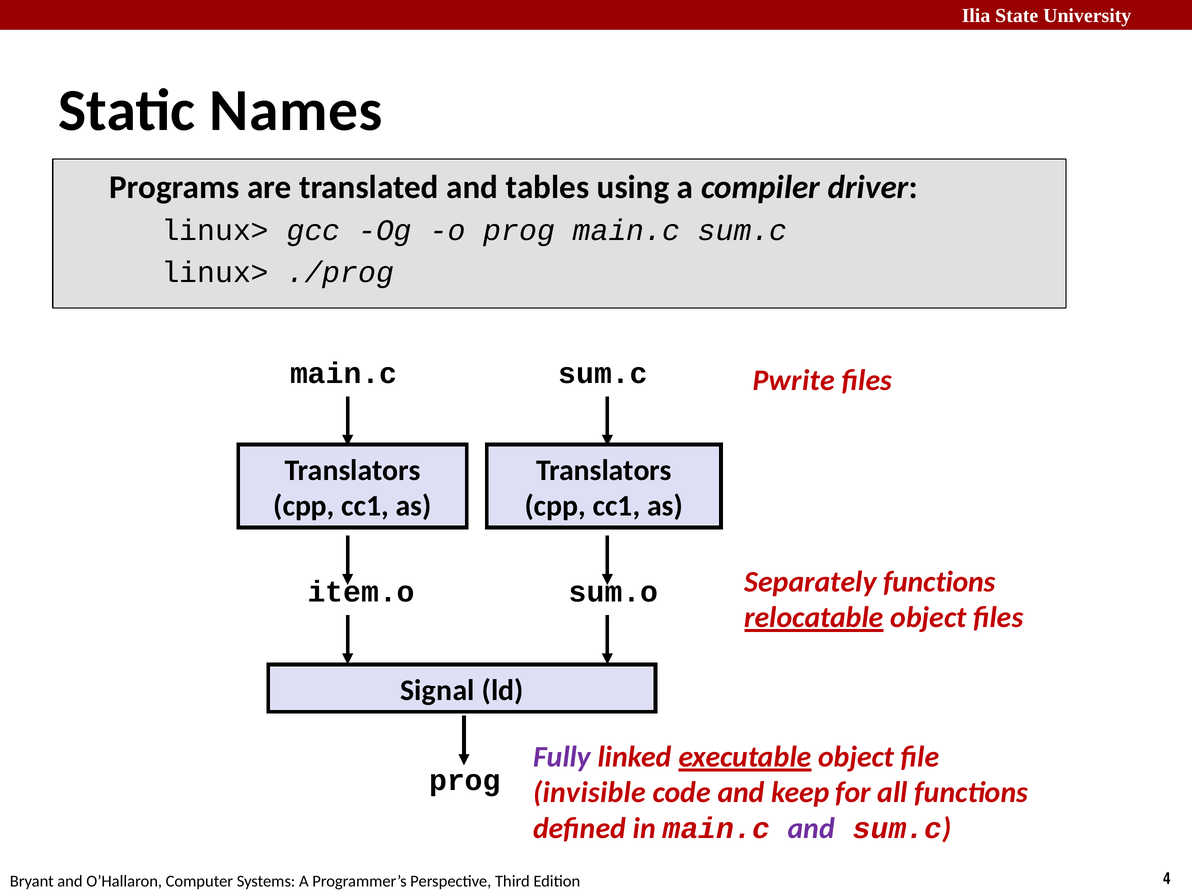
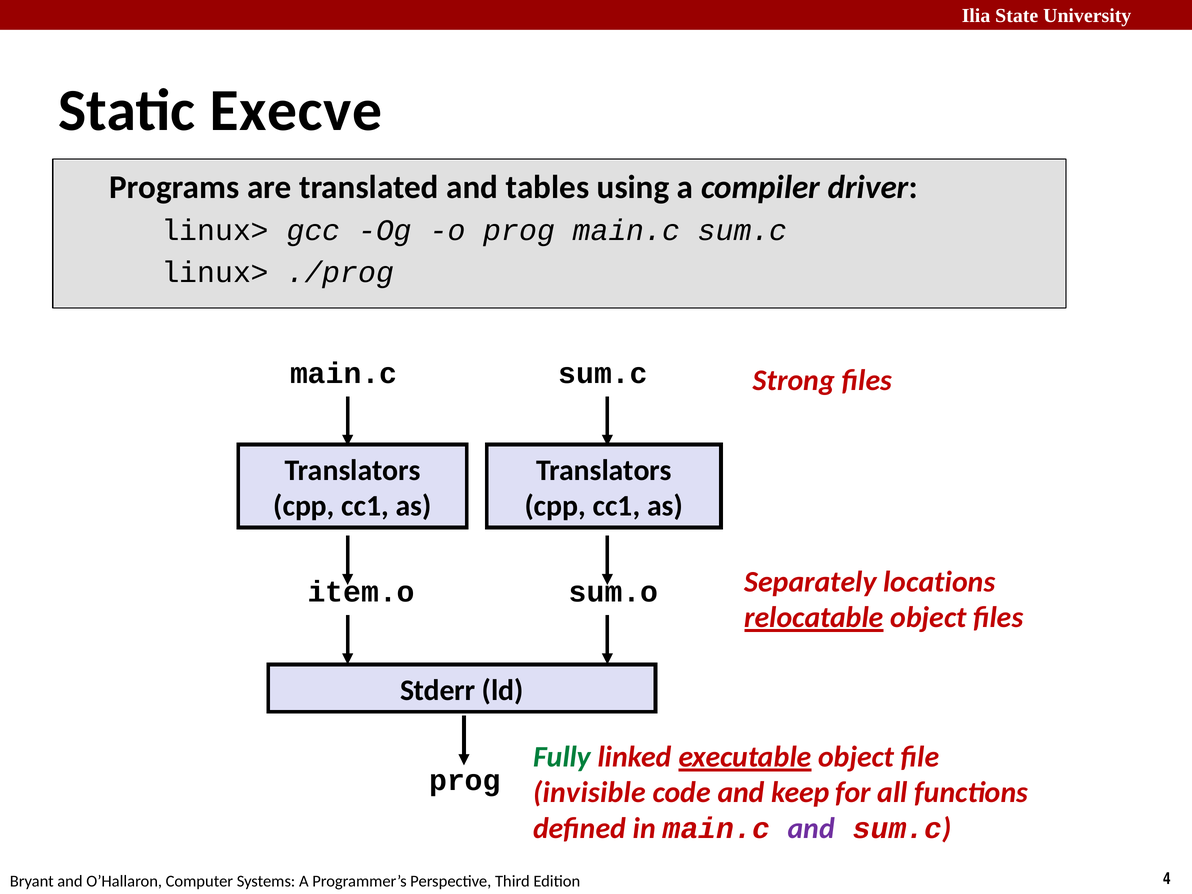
Names: Names -> Execve
Pwrite: Pwrite -> Strong
Separately functions: functions -> locations
Signal: Signal -> Stderr
Fully colour: purple -> green
